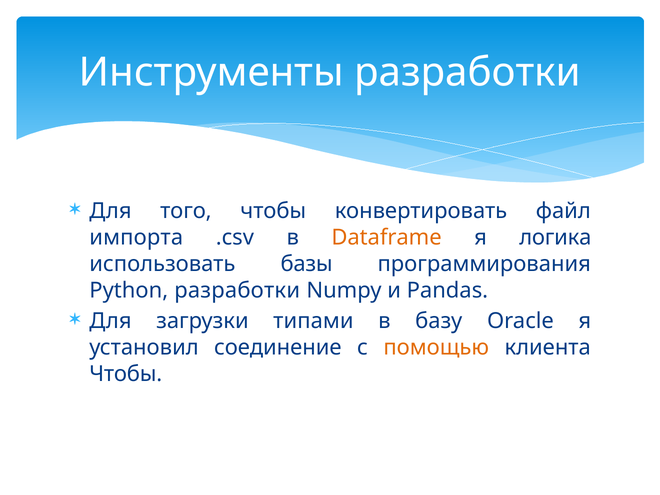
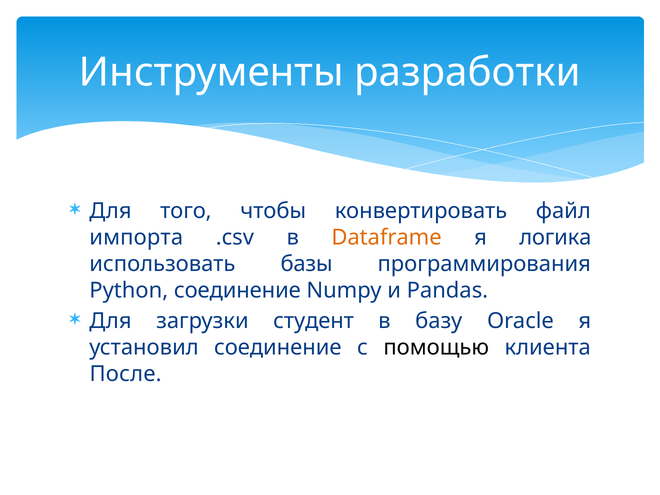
Python разработки: разработки -> соединение
типами: типами -> студент
помощью colour: orange -> black
Чтобы at (126, 374): Чтобы -> После
